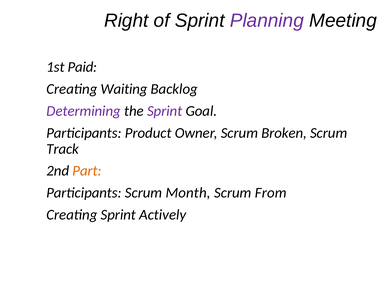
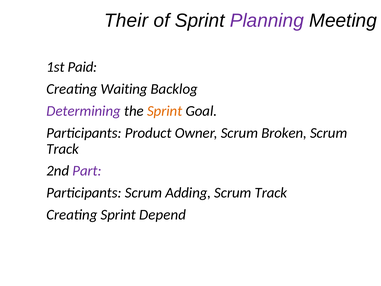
Right: Right -> Their
Sprint at (165, 111) colour: purple -> orange
Part colour: orange -> purple
Month: Month -> Adding
From at (271, 193): From -> Track
Actively: Actively -> Depend
